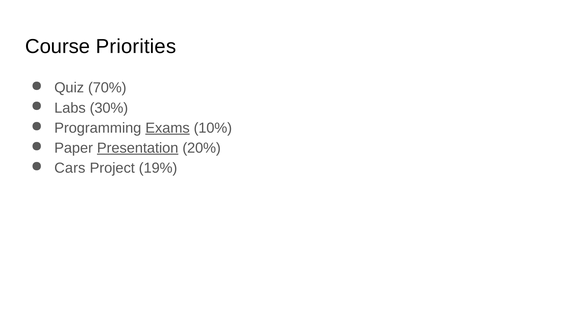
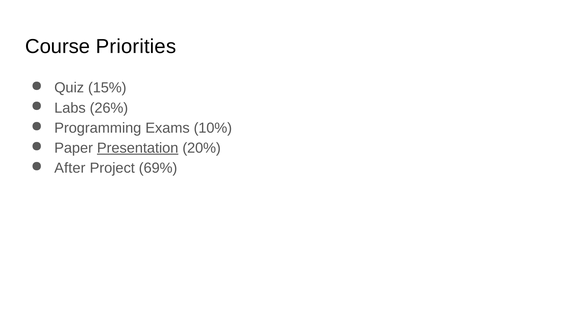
70%: 70% -> 15%
30%: 30% -> 26%
Exams underline: present -> none
Cars: Cars -> After
19%: 19% -> 69%
